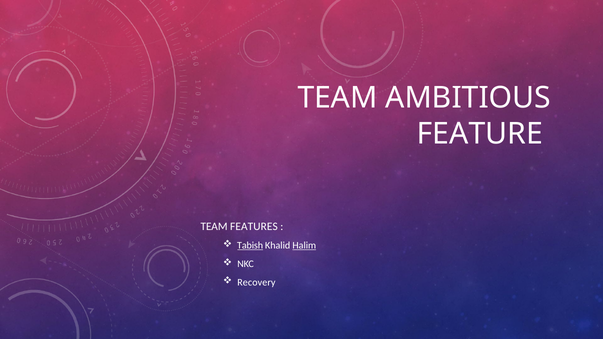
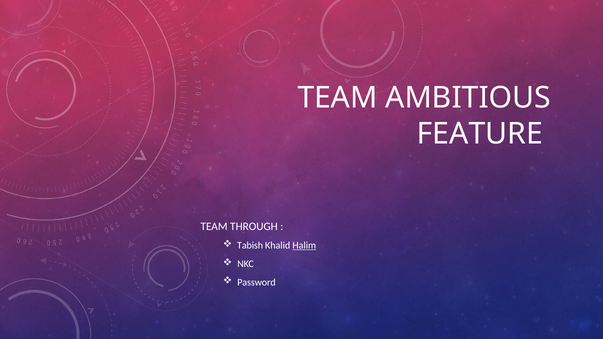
FEATURES: FEATURES -> THROUGH
Tabish underline: present -> none
Recovery: Recovery -> Password
